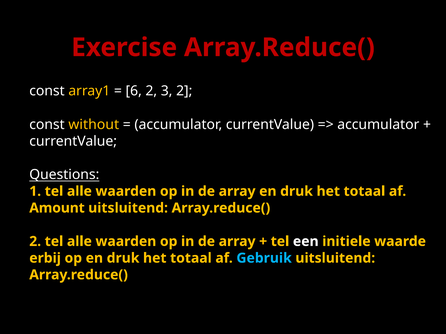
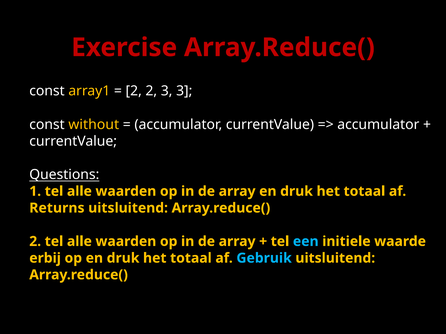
6 at (134, 91): 6 -> 2
3 2: 2 -> 3
Amount: Amount -> Returns
een colour: white -> light blue
